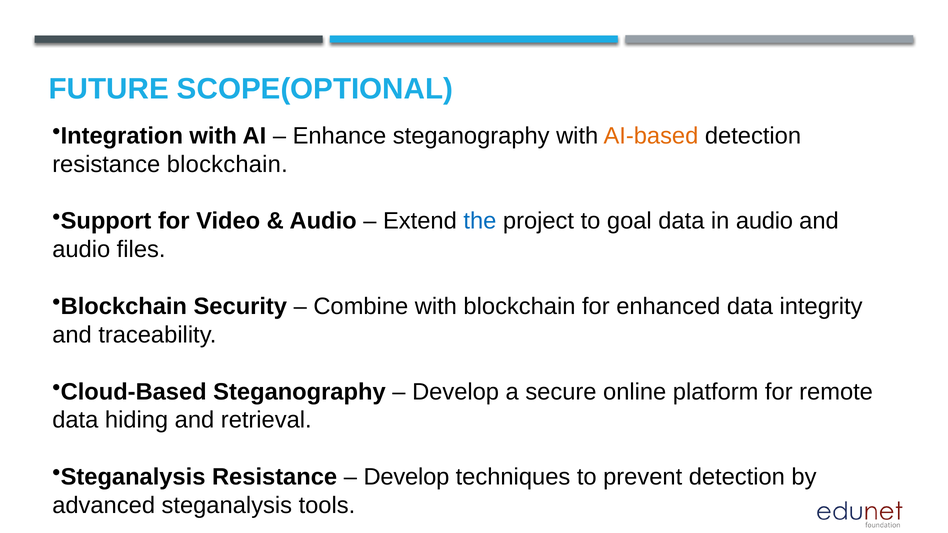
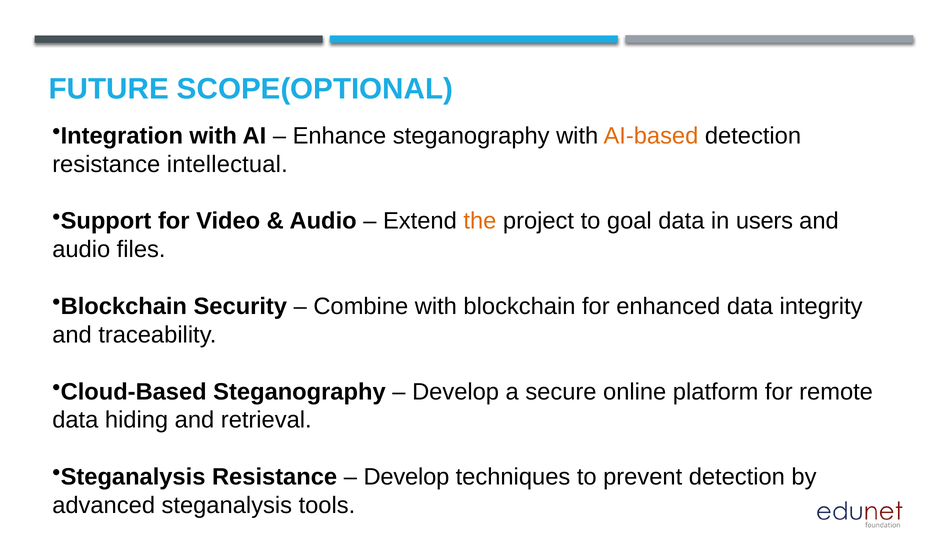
resistance blockchain: blockchain -> intellectual
the colour: blue -> orange
in audio: audio -> users
